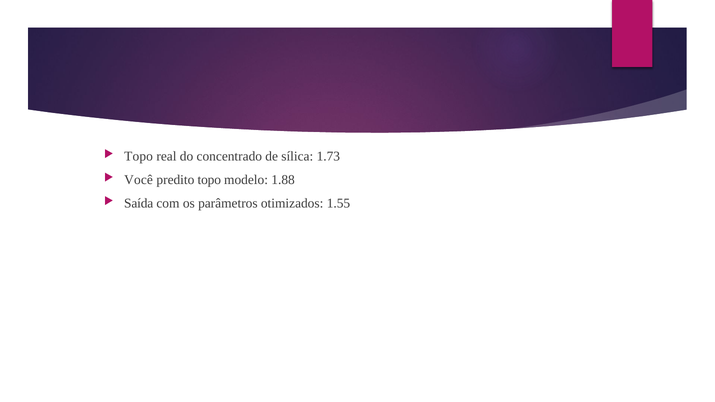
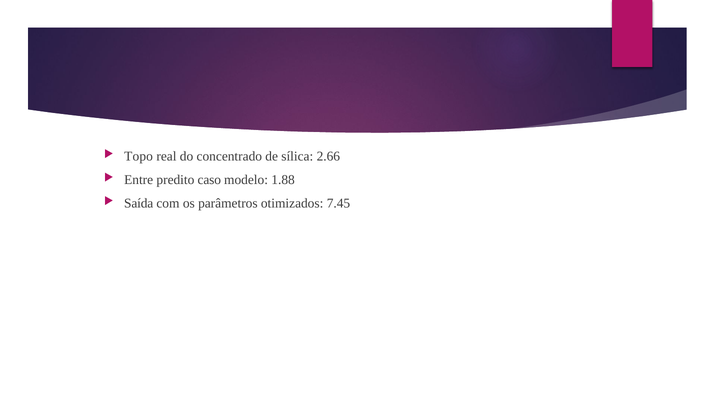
1.73: 1.73 -> 2.66
Você: Você -> Entre
predito topo: topo -> caso
1.55: 1.55 -> 7.45
